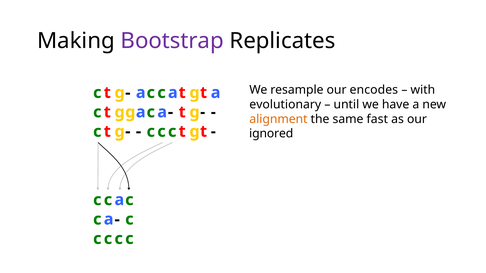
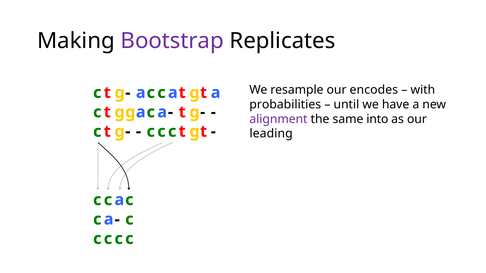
evolutionary: evolutionary -> probabilities
alignment colour: orange -> purple
fast: fast -> into
ignored: ignored -> leading
